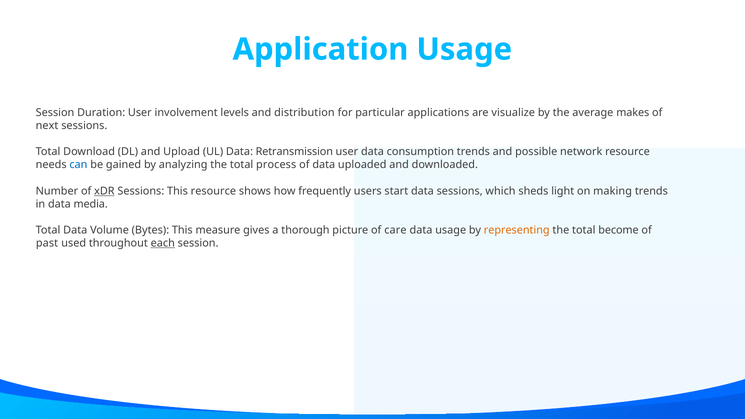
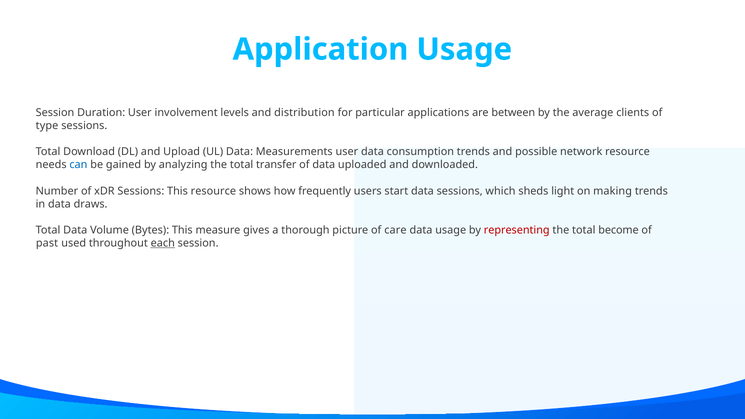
visualize: visualize -> between
makes: makes -> clients
next: next -> type
Retransmission: Retransmission -> Measurements
process: process -> transfer
xDR underline: present -> none
media: media -> draws
representing colour: orange -> red
